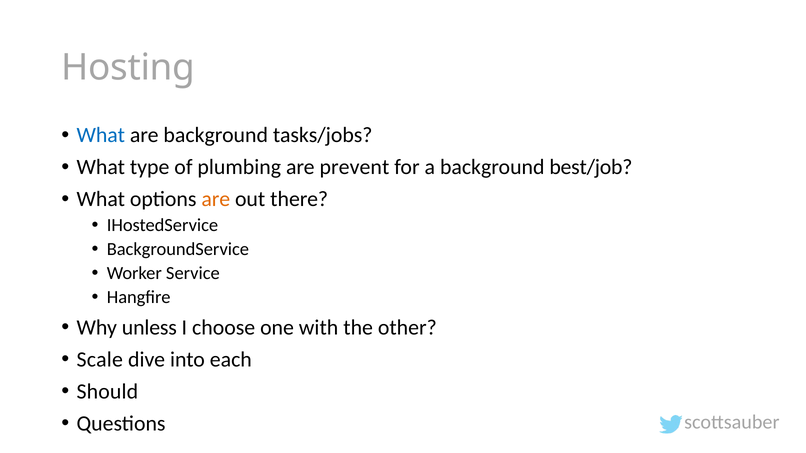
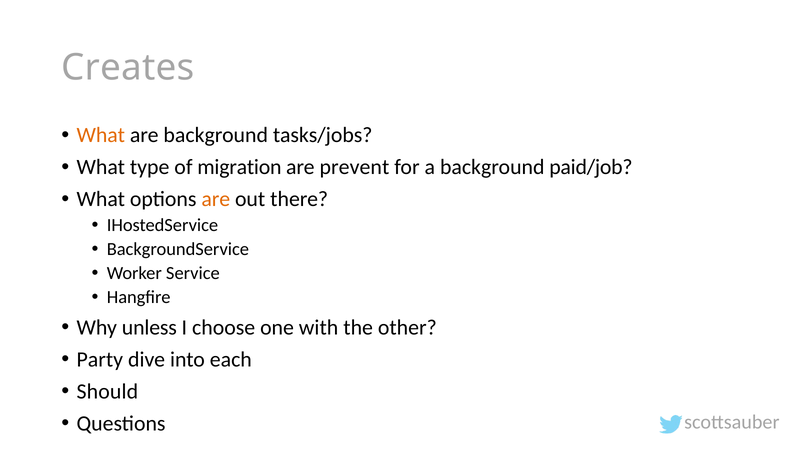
Hosting: Hosting -> Creates
What at (101, 135) colour: blue -> orange
plumbing: plumbing -> migration
best/job: best/job -> paid/job
Scale: Scale -> Party
